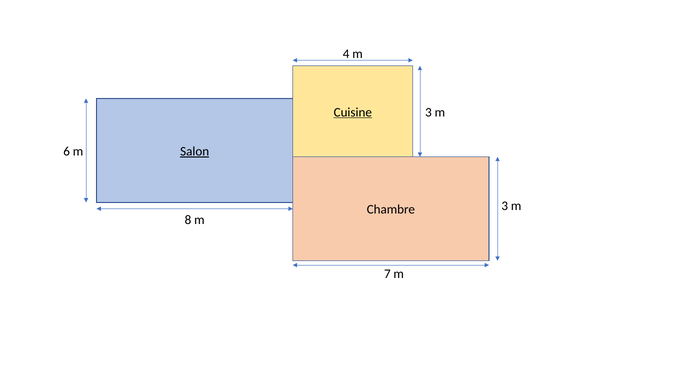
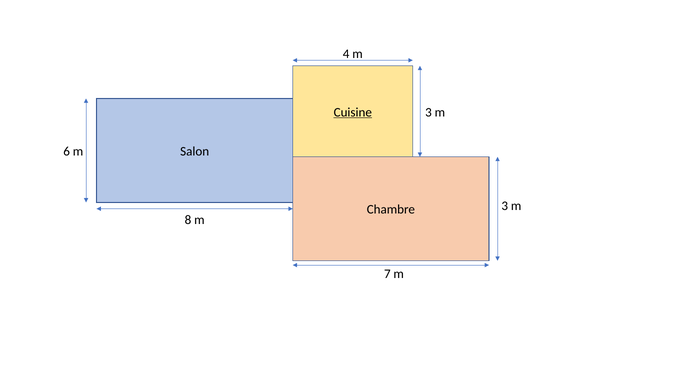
Salon underline: present -> none
